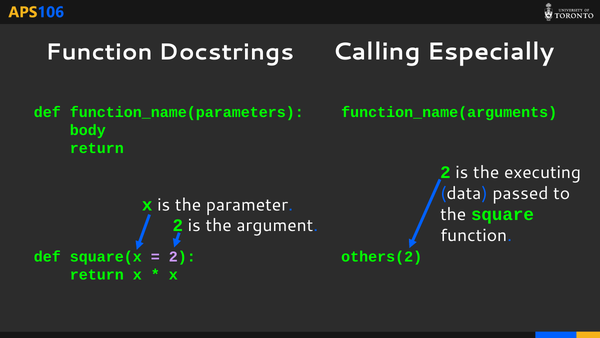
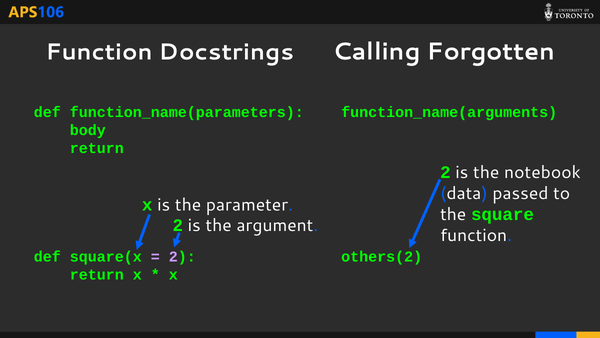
Especially: Especially -> Forgotten
executing: executing -> notebook
